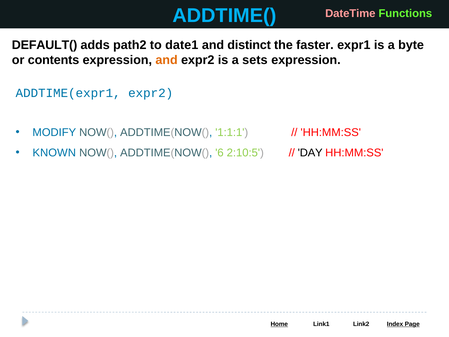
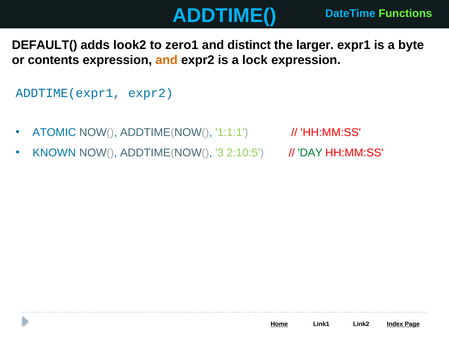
DateTime colour: pink -> light blue
path2: path2 -> look2
date1: date1 -> zero1
faster: faster -> larger
sets: sets -> lock
MODIFY: MODIFY -> ATOMIC
6: 6 -> 3
DAY colour: black -> green
